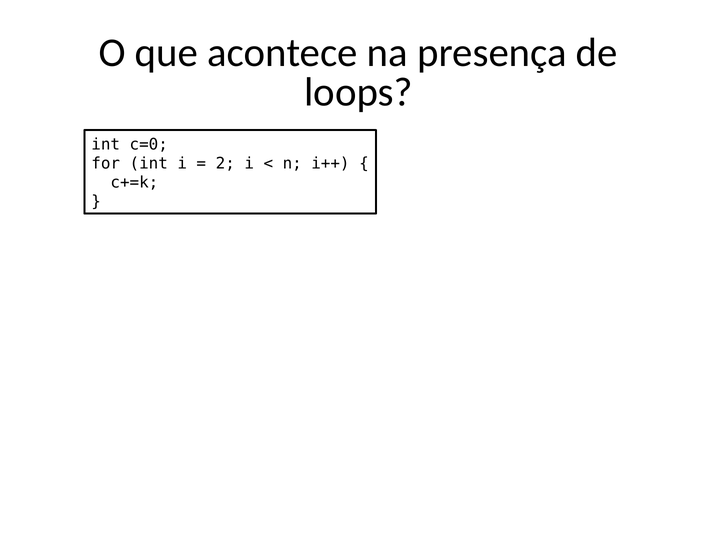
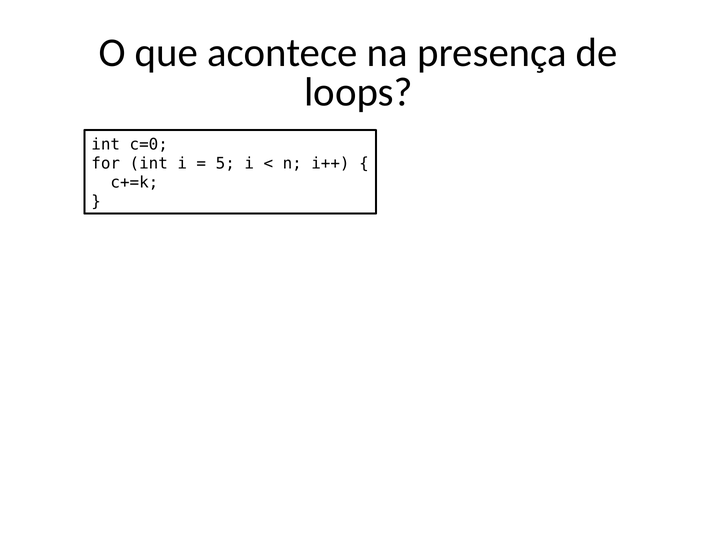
2: 2 -> 5
